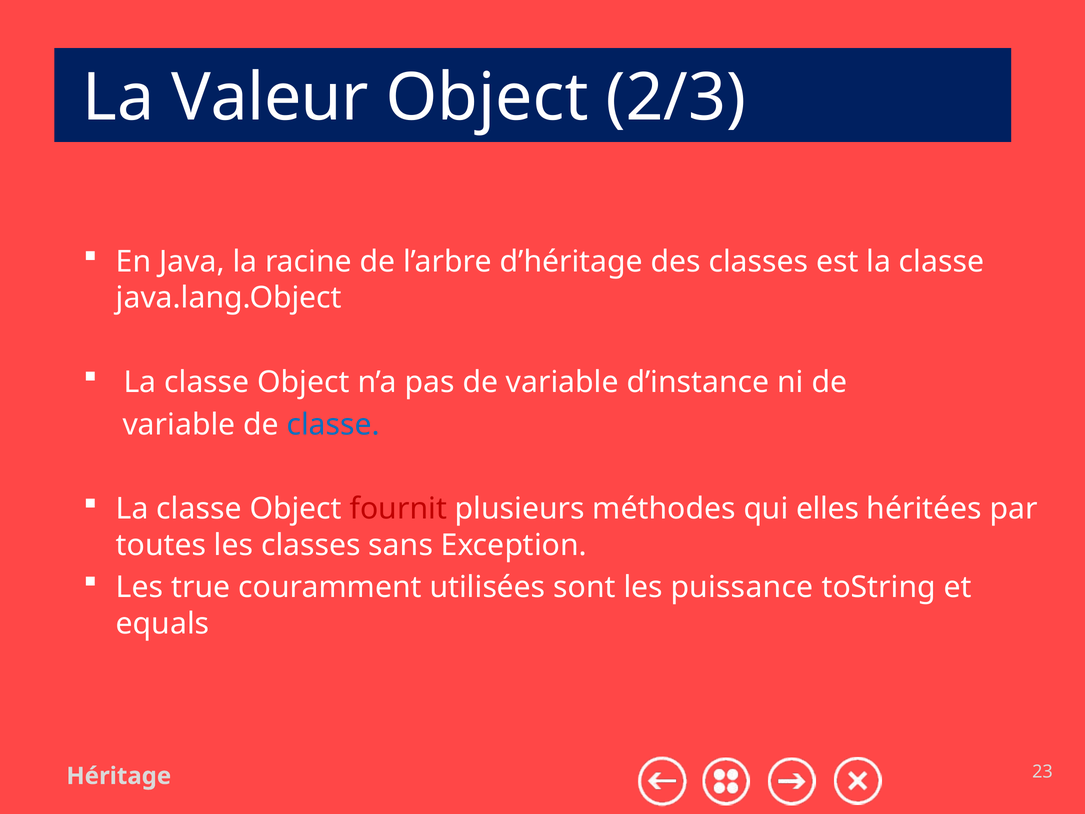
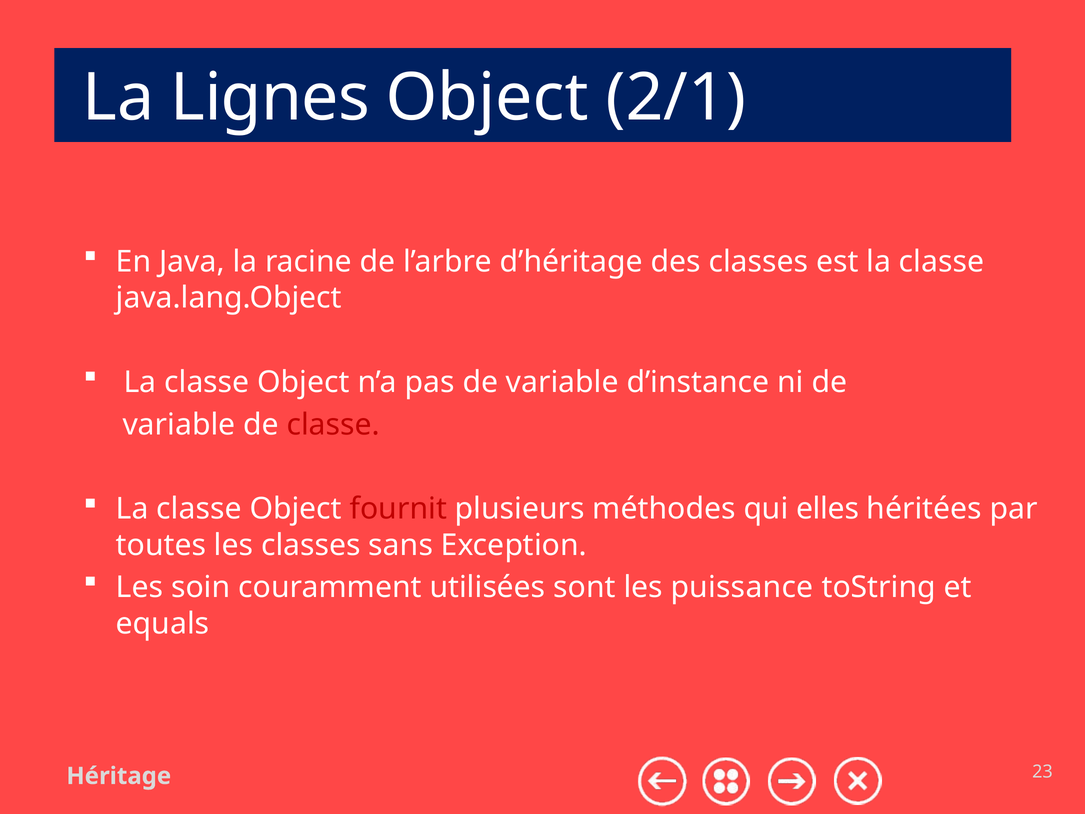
Valeur: Valeur -> Lignes
2/3: 2/3 -> 2/1
classe at (333, 424) colour: blue -> red
true: true -> soin
